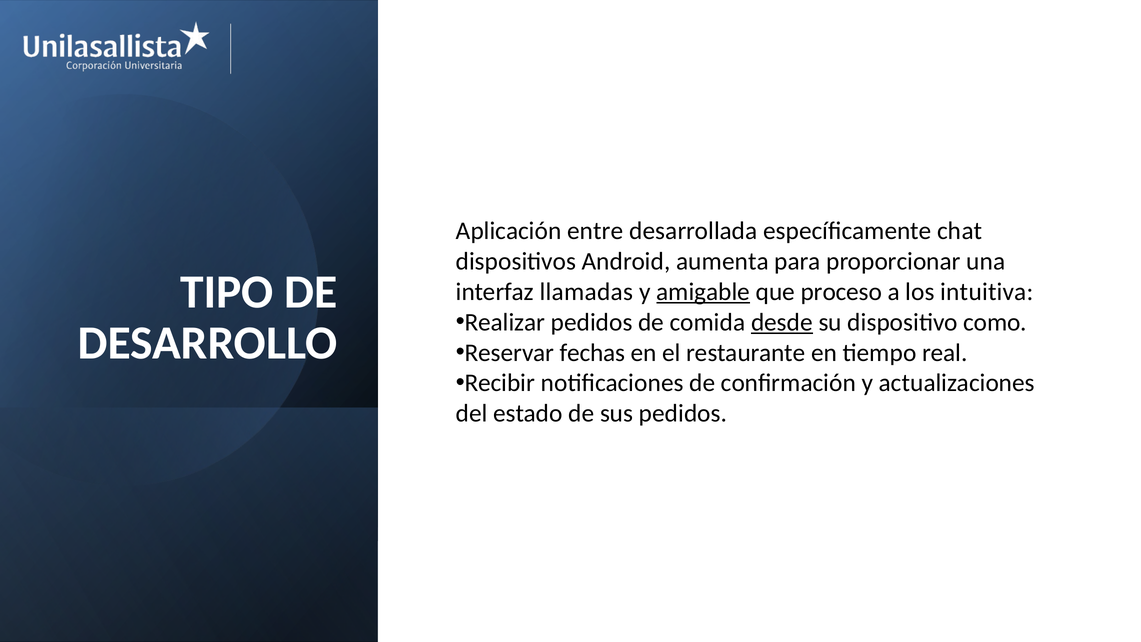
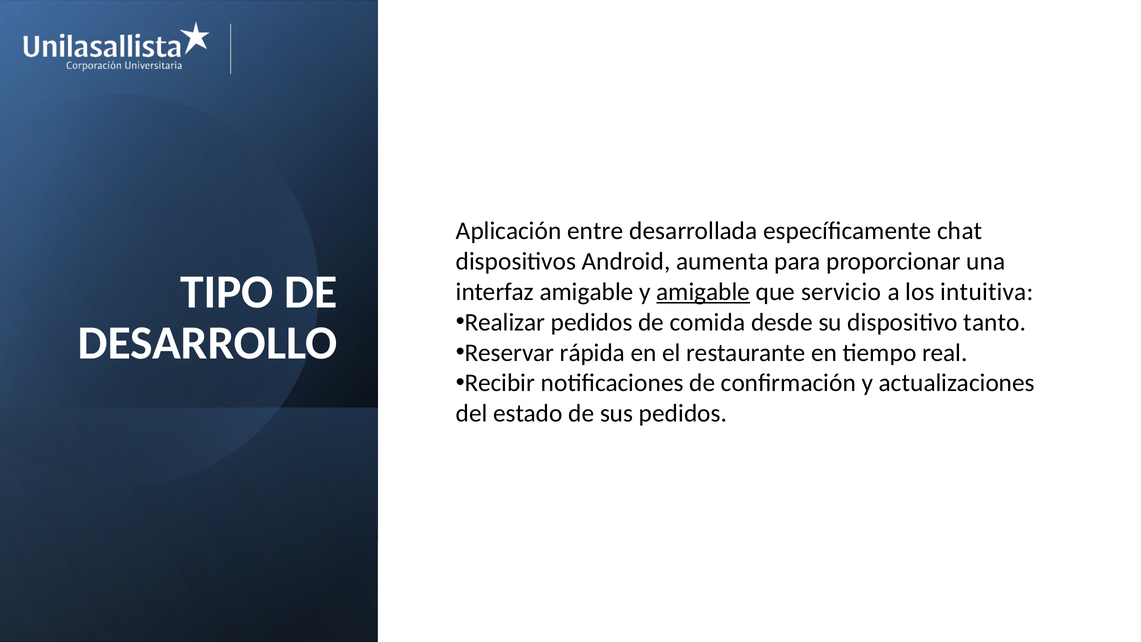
interfaz llamadas: llamadas -> amigable
proceso: proceso -> servicio
desde underline: present -> none
como: como -> tanto
fechas: fechas -> rápida
